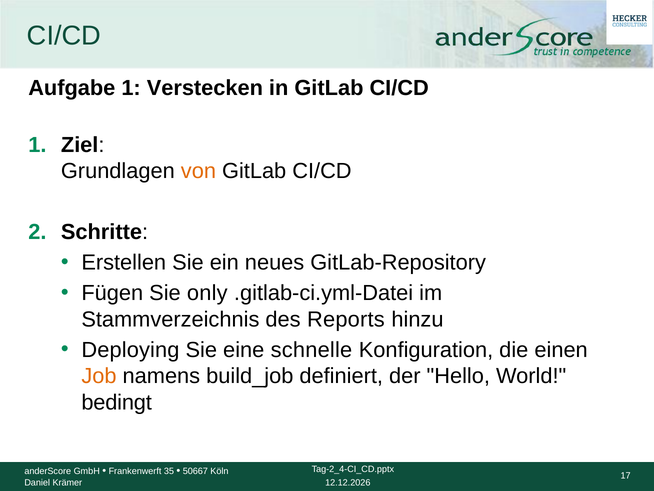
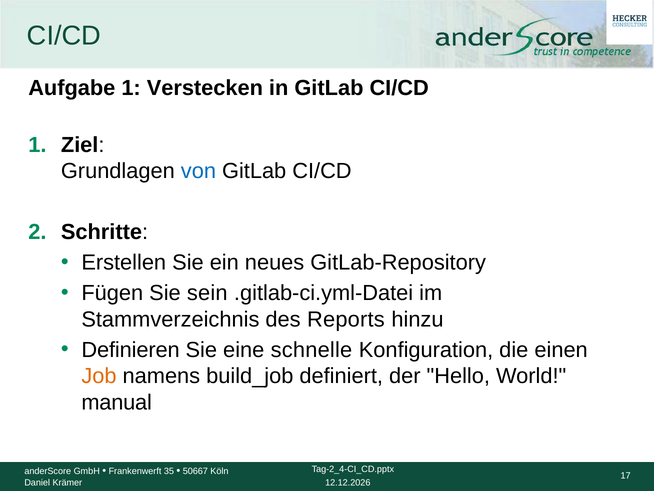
von colour: orange -> blue
only: only -> sein
Deploying: Deploying -> Definieren
bedingt: bedingt -> manual
